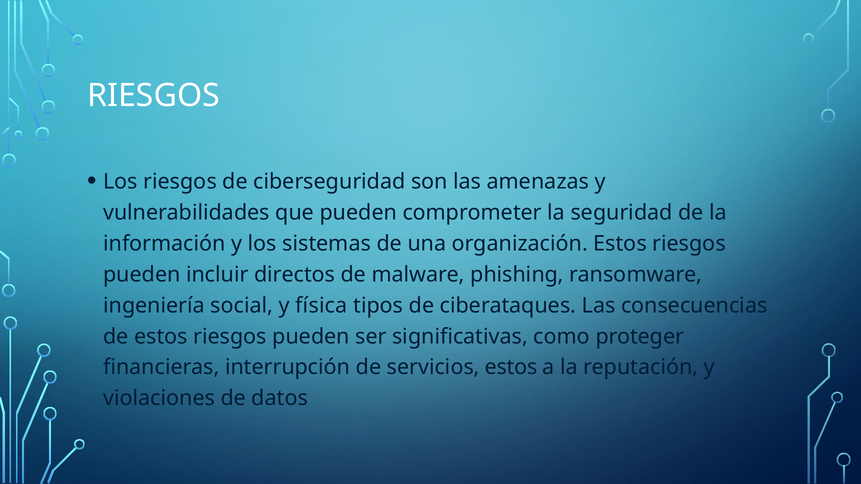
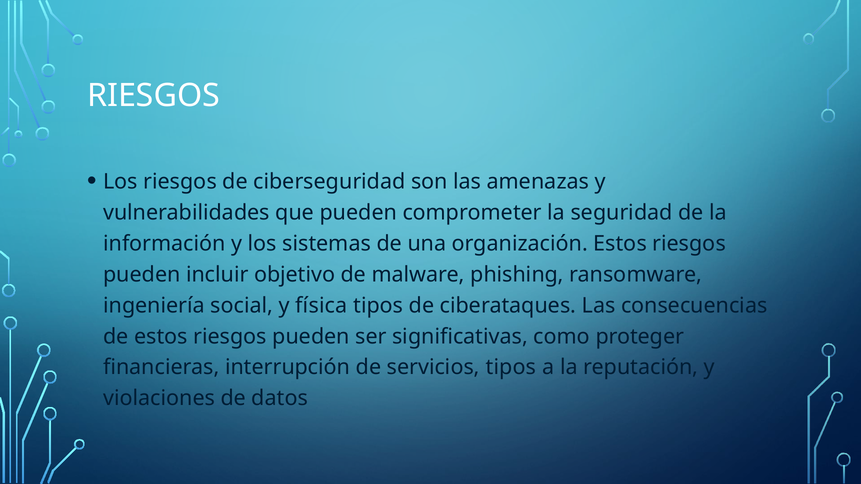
directos: directos -> objetivo
servicios estos: estos -> tipos
